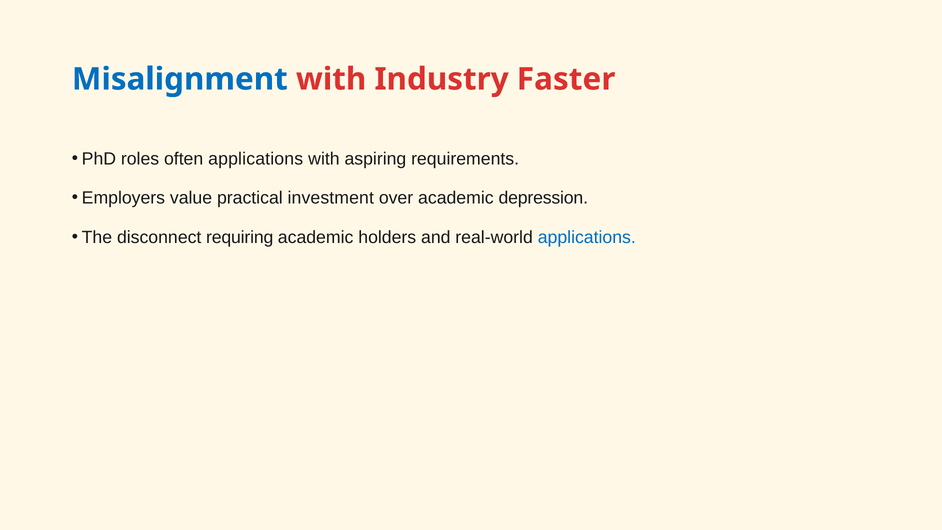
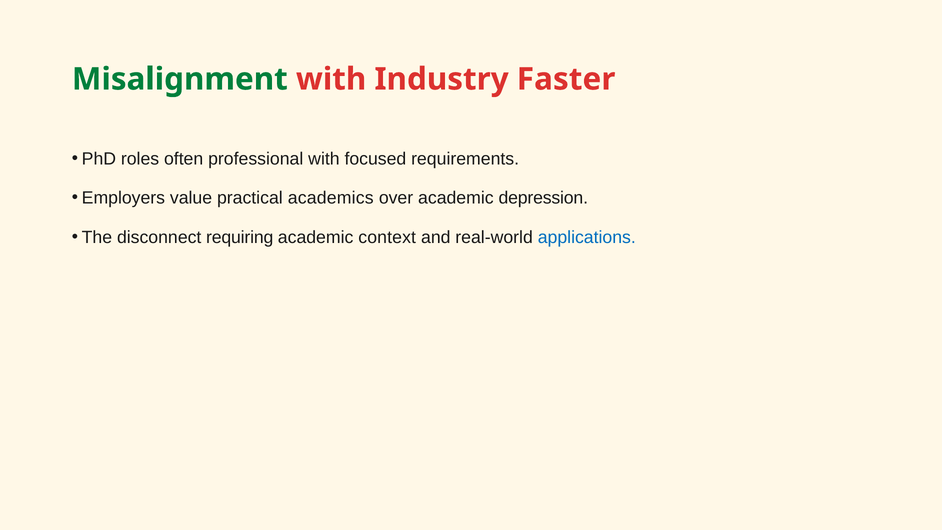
Misalignment colour: blue -> green
often applications: applications -> professional
aspiring: aspiring -> focused
investment: investment -> academics
holders: holders -> context
